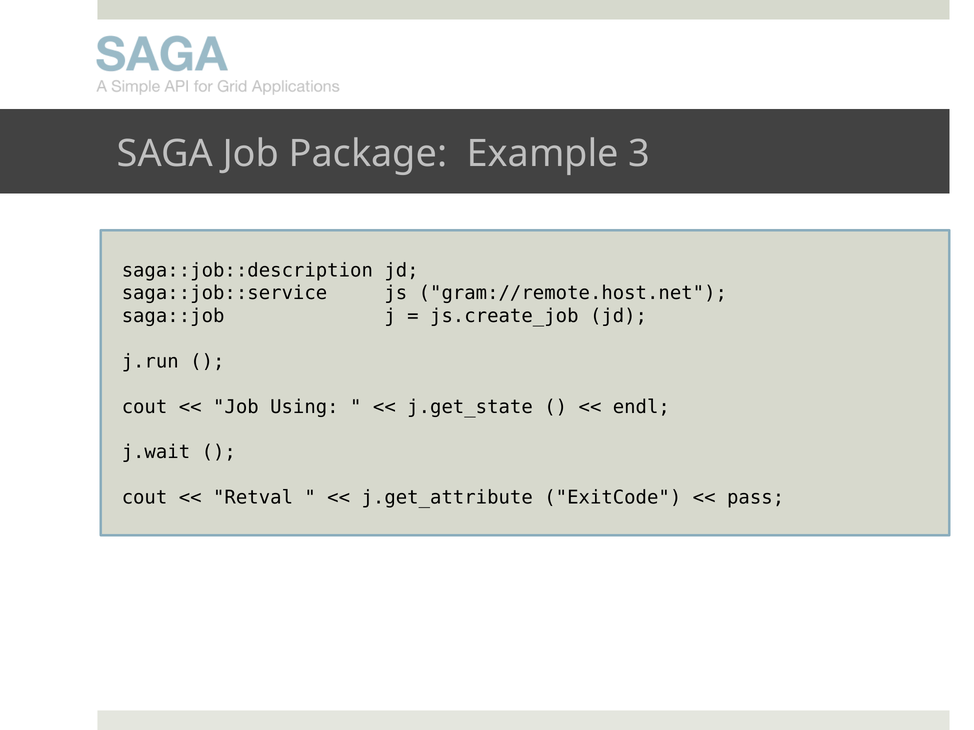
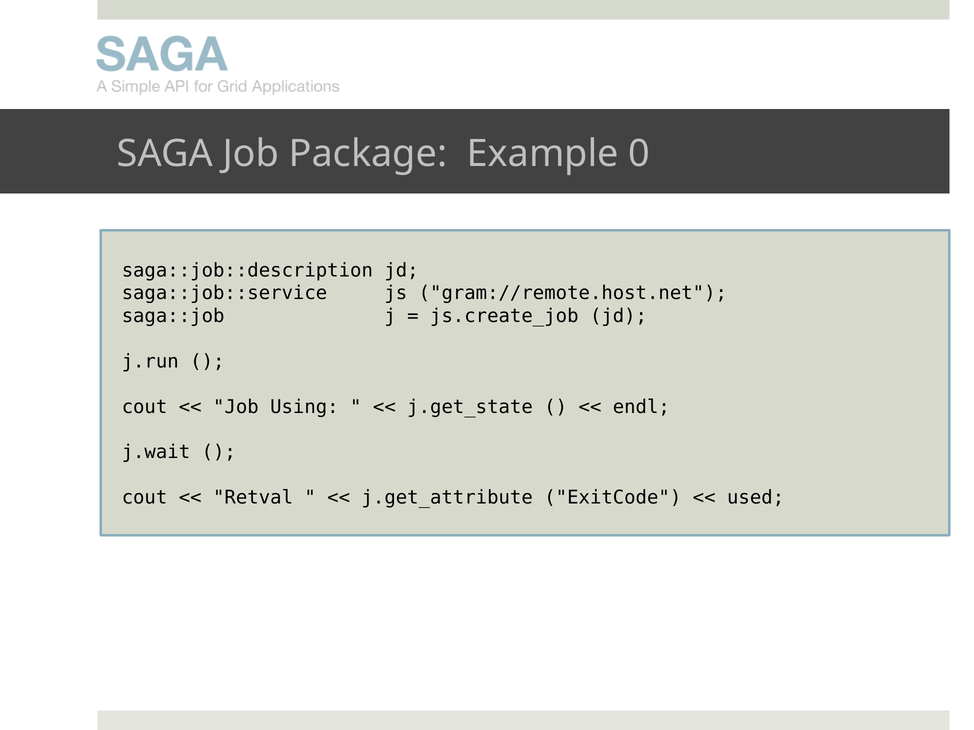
3: 3 -> 0
pass: pass -> used
